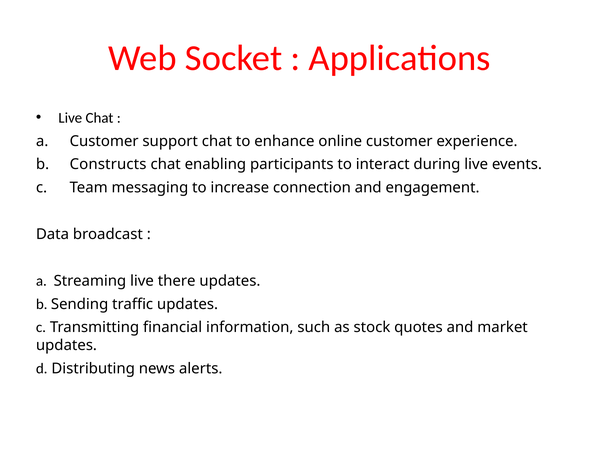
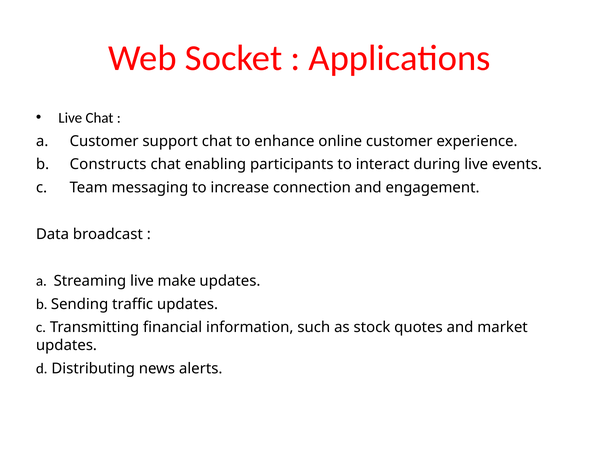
there: there -> make
